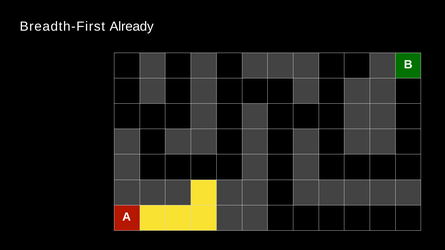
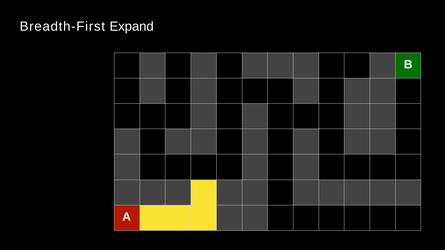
Already: Already -> Expand
